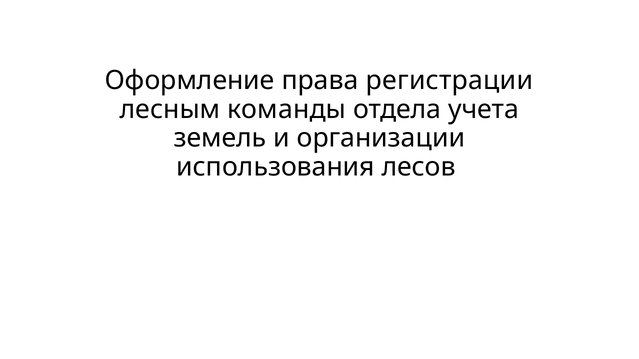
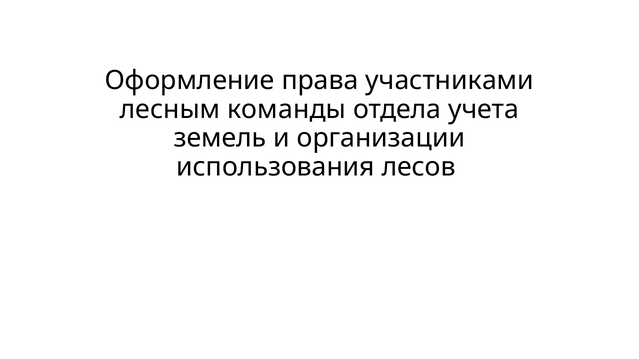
регистрации: регистрации -> участниками
